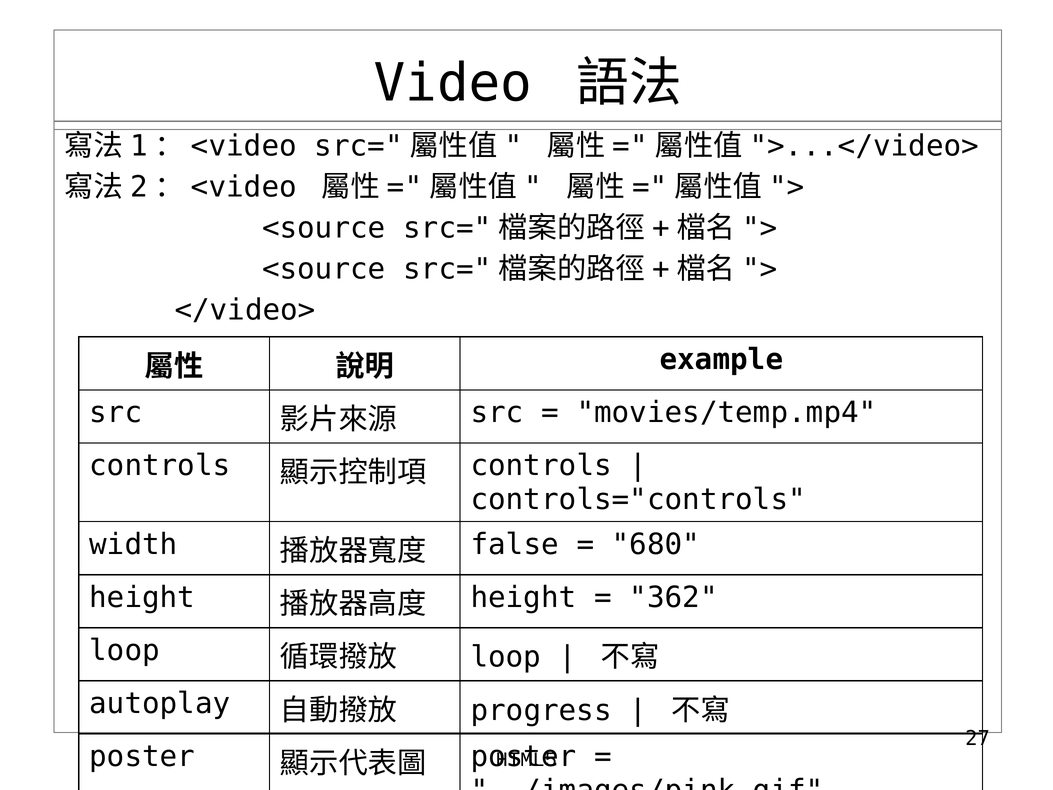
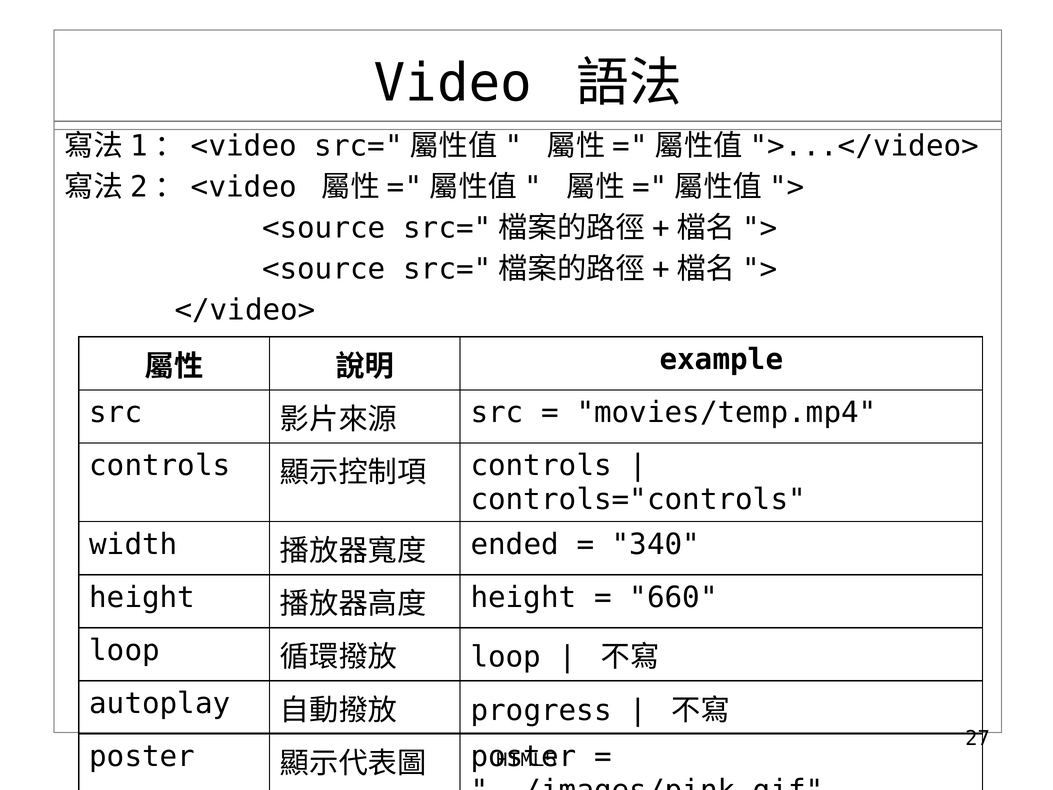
false: false -> ended
680: 680 -> 340
362: 362 -> 660
